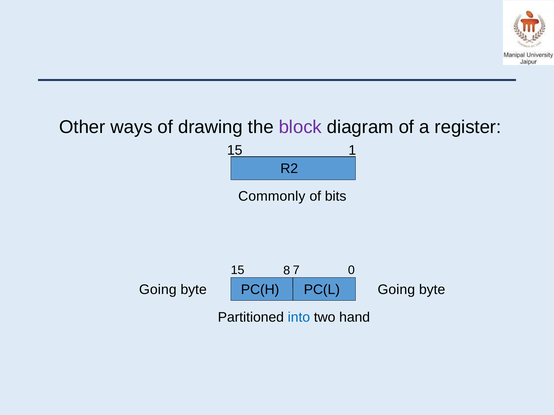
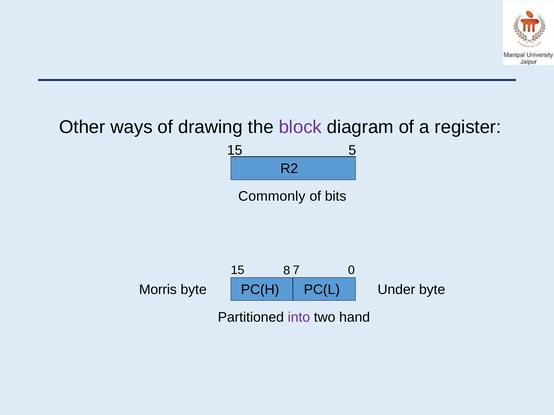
1: 1 -> 5
Going at (158, 290): Going -> Morris
Going at (396, 290): Going -> Under
into colour: blue -> purple
